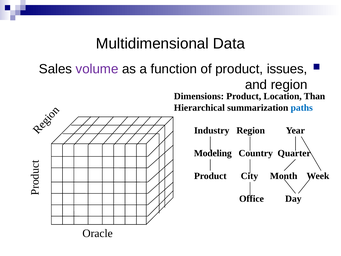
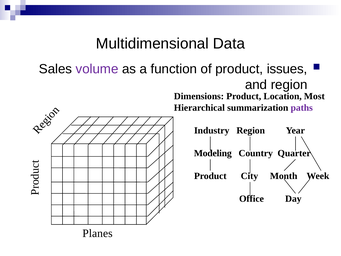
Than: Than -> Most
paths colour: blue -> purple
Oracle: Oracle -> Planes
